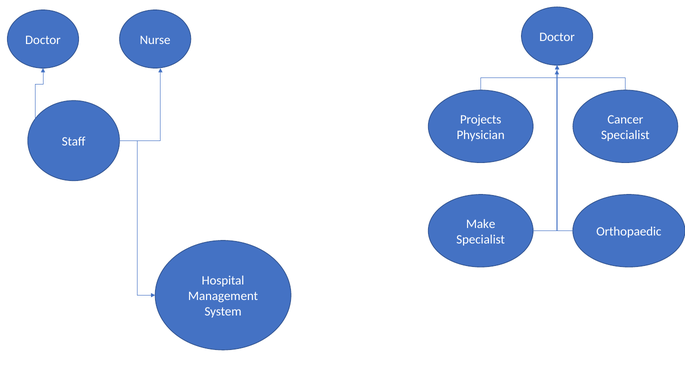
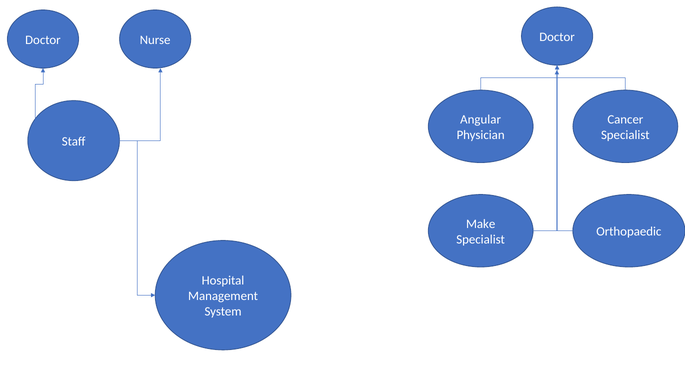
Projects: Projects -> Angular
